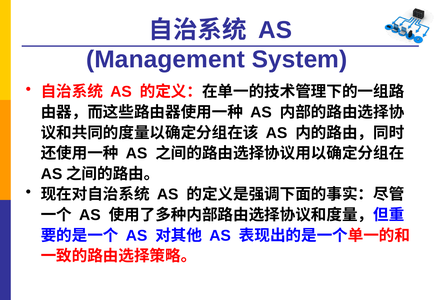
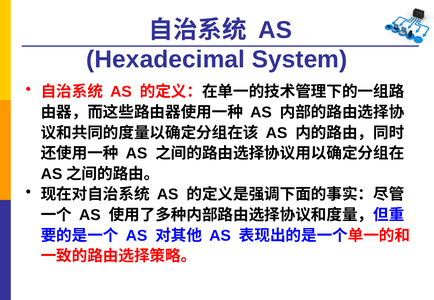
Management: Management -> Hexadecimal
